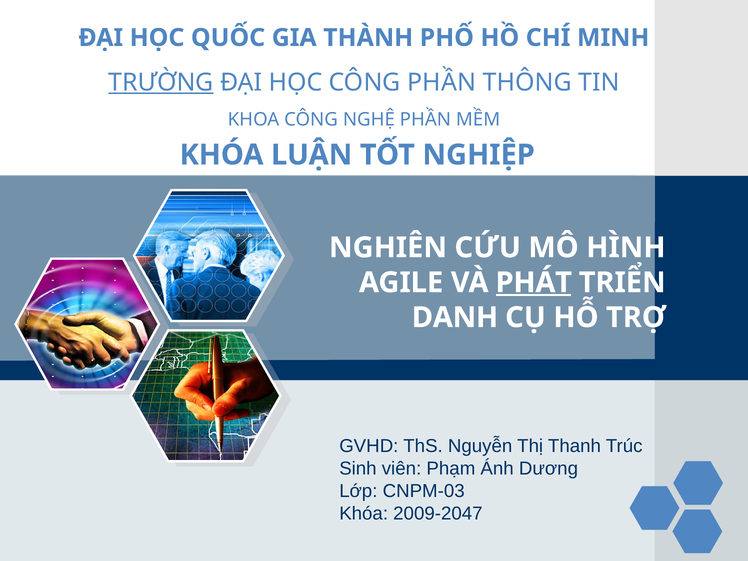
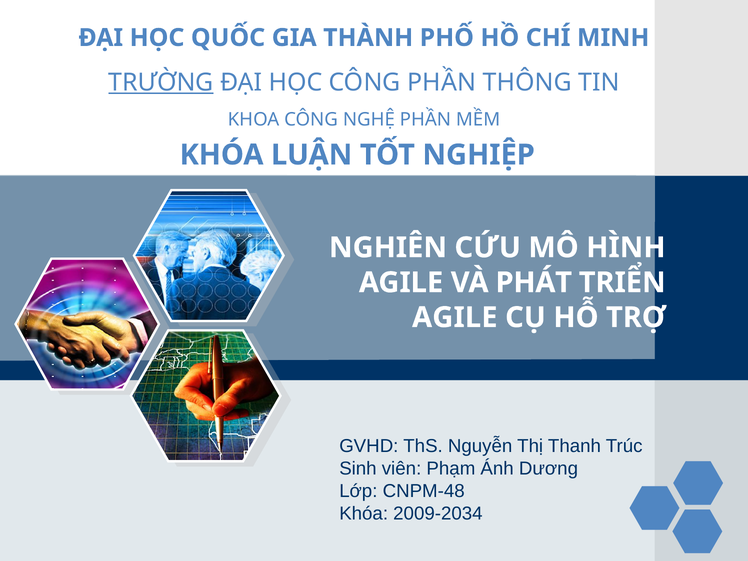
PHÁT underline: present -> none
DANH at (455, 317): DANH -> AGILE
CNPM-03: CNPM-03 -> CNPM-48
2009-2047: 2009-2047 -> 2009-2034
